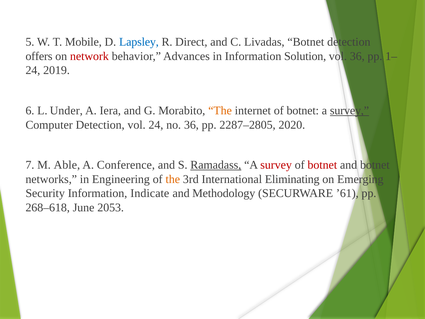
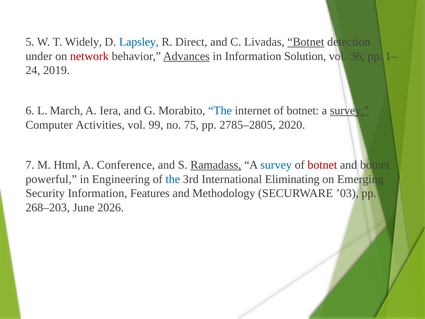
Mobile: Mobile -> Widely
Botnet at (306, 42) underline: none -> present
offers: offers -> under
Advances underline: none -> present
Under: Under -> March
The at (220, 111) colour: orange -> blue
Computer Detection: Detection -> Activities
vol 24: 24 -> 99
no 36: 36 -> 75
2287–2805: 2287–2805 -> 2785–2805
Able: Able -> Html
survey at (276, 165) colour: red -> blue
networks: networks -> powerful
the at (173, 179) colour: orange -> blue
Indicate: Indicate -> Features
’61: ’61 -> ’03
268–618: 268–618 -> 268–203
2053: 2053 -> 2026
